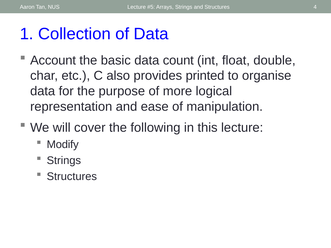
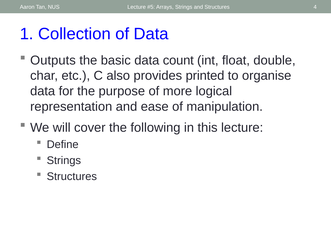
Account: Account -> Outputs
Modify: Modify -> Define
